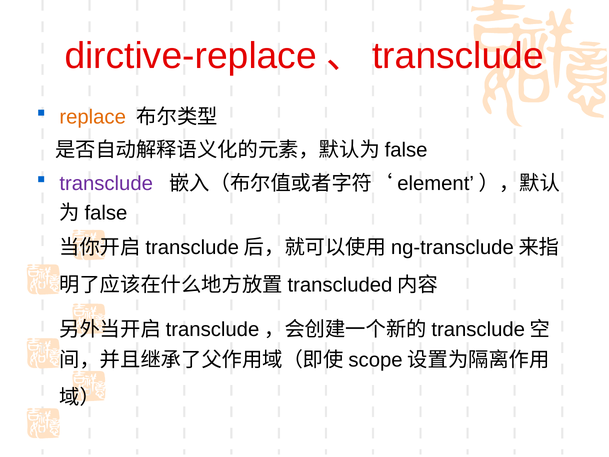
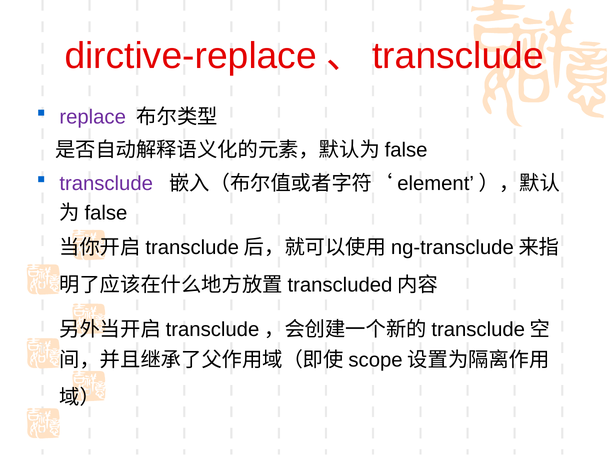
replace colour: orange -> purple
